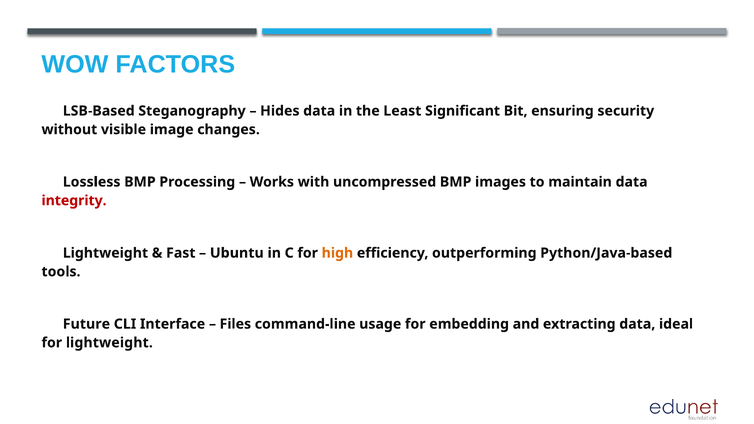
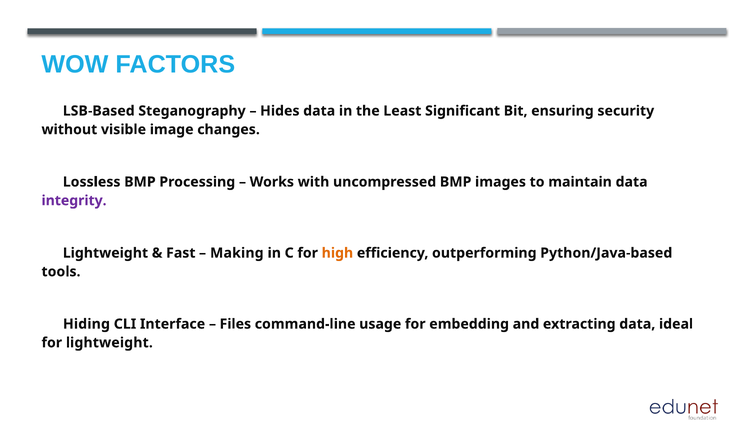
integrity colour: red -> purple
Ubuntu: Ubuntu -> Making
Future: Future -> Hiding
